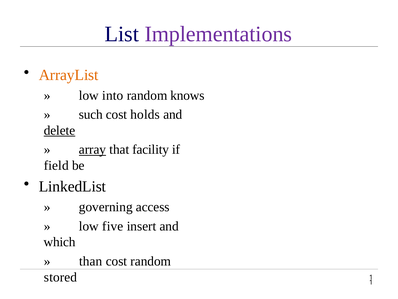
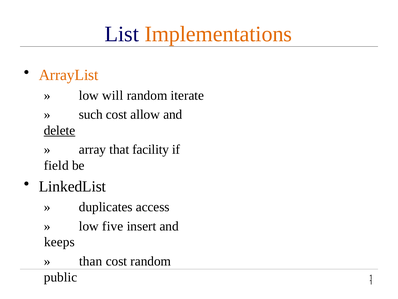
Implementations colour: purple -> orange
into: into -> will
knows: knows -> iterate
holds: holds -> allow
array underline: present -> none
governing: governing -> duplicates
which: which -> keeps
stored: stored -> public
